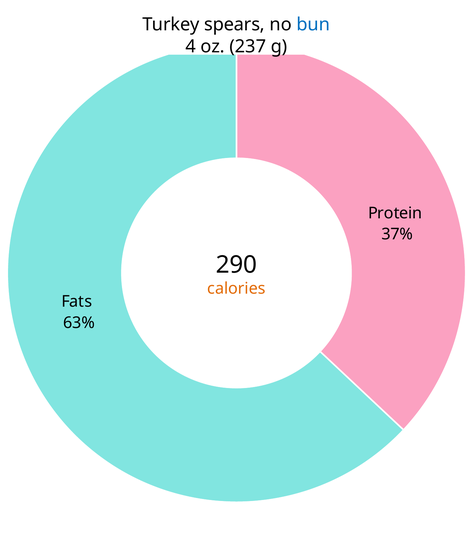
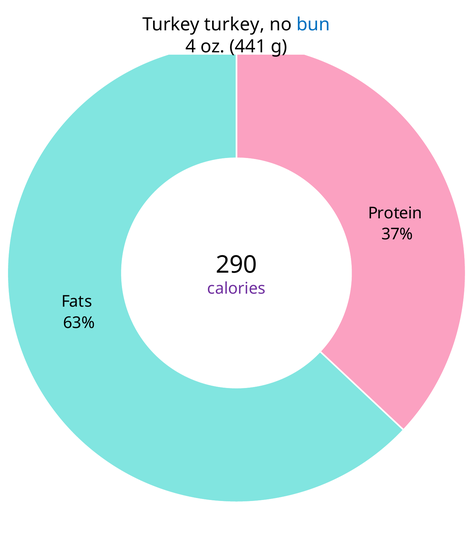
Turkey spears: spears -> turkey
237: 237 -> 441
calories colour: orange -> purple
